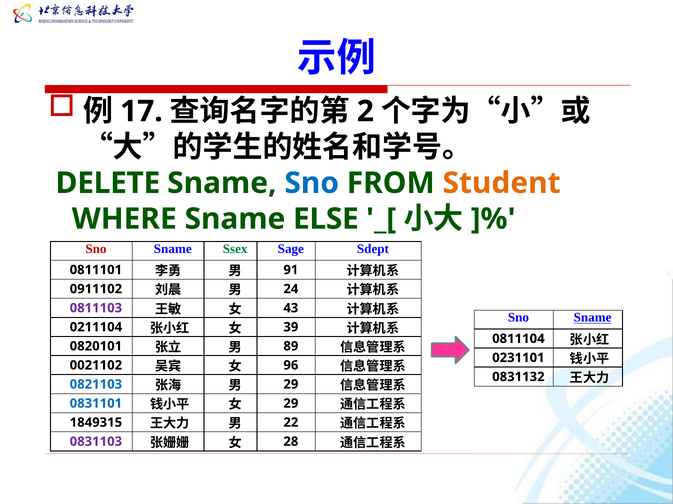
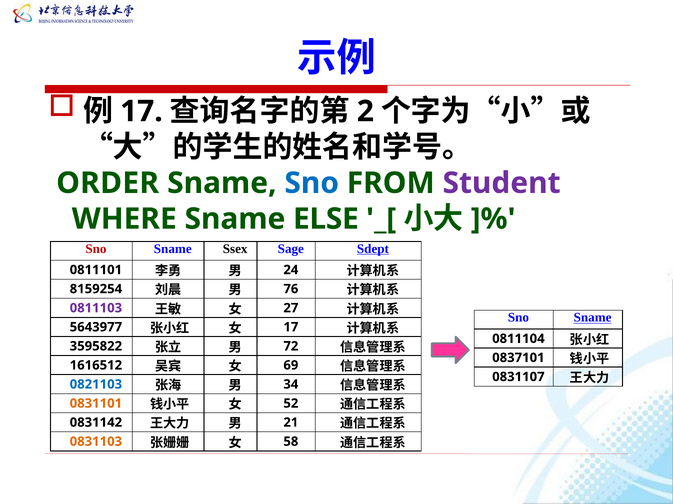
DELETE: DELETE -> ORDER
Student colour: orange -> purple
Ssex colour: green -> black
Sdept underline: none -> present
91: 91 -> 24
0911102: 0911102 -> 8159254
24: 24 -> 76
43: 43 -> 27
0211104: 0211104 -> 5643977
39 at (291, 328): 39 -> 17
0820101: 0820101 -> 3595822
89: 89 -> 72
0231101: 0231101 -> 0837101
0021102: 0021102 -> 1616512
96: 96 -> 69
0831132: 0831132 -> 0831107
29 at (291, 385): 29 -> 34
0831101 colour: blue -> orange
29 at (291, 404): 29 -> 52
1849315: 1849315 -> 0831142
22: 22 -> 21
0831103 colour: purple -> orange
28: 28 -> 58
